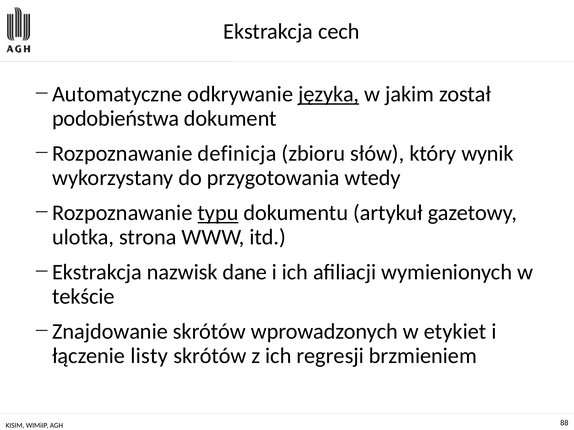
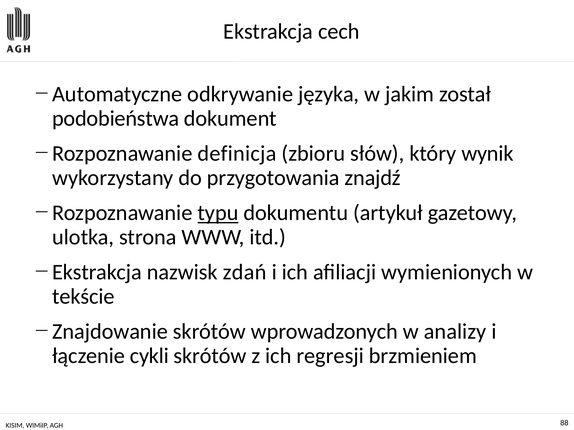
języka underline: present -> none
wtedy: wtedy -> znajdź
dane: dane -> zdań
etykiet: etykiet -> analizy
listy: listy -> cykli
